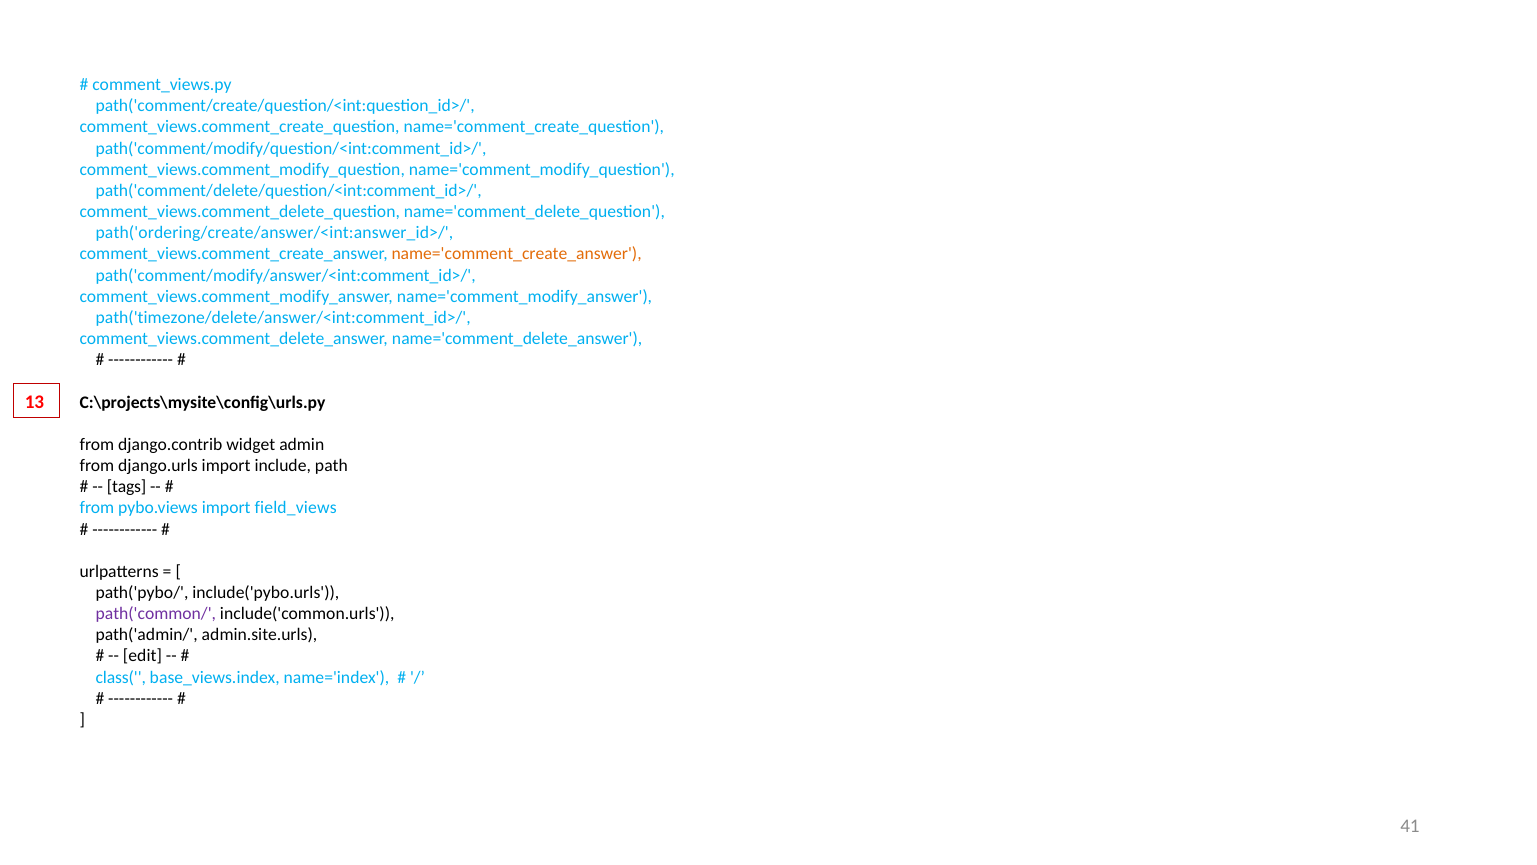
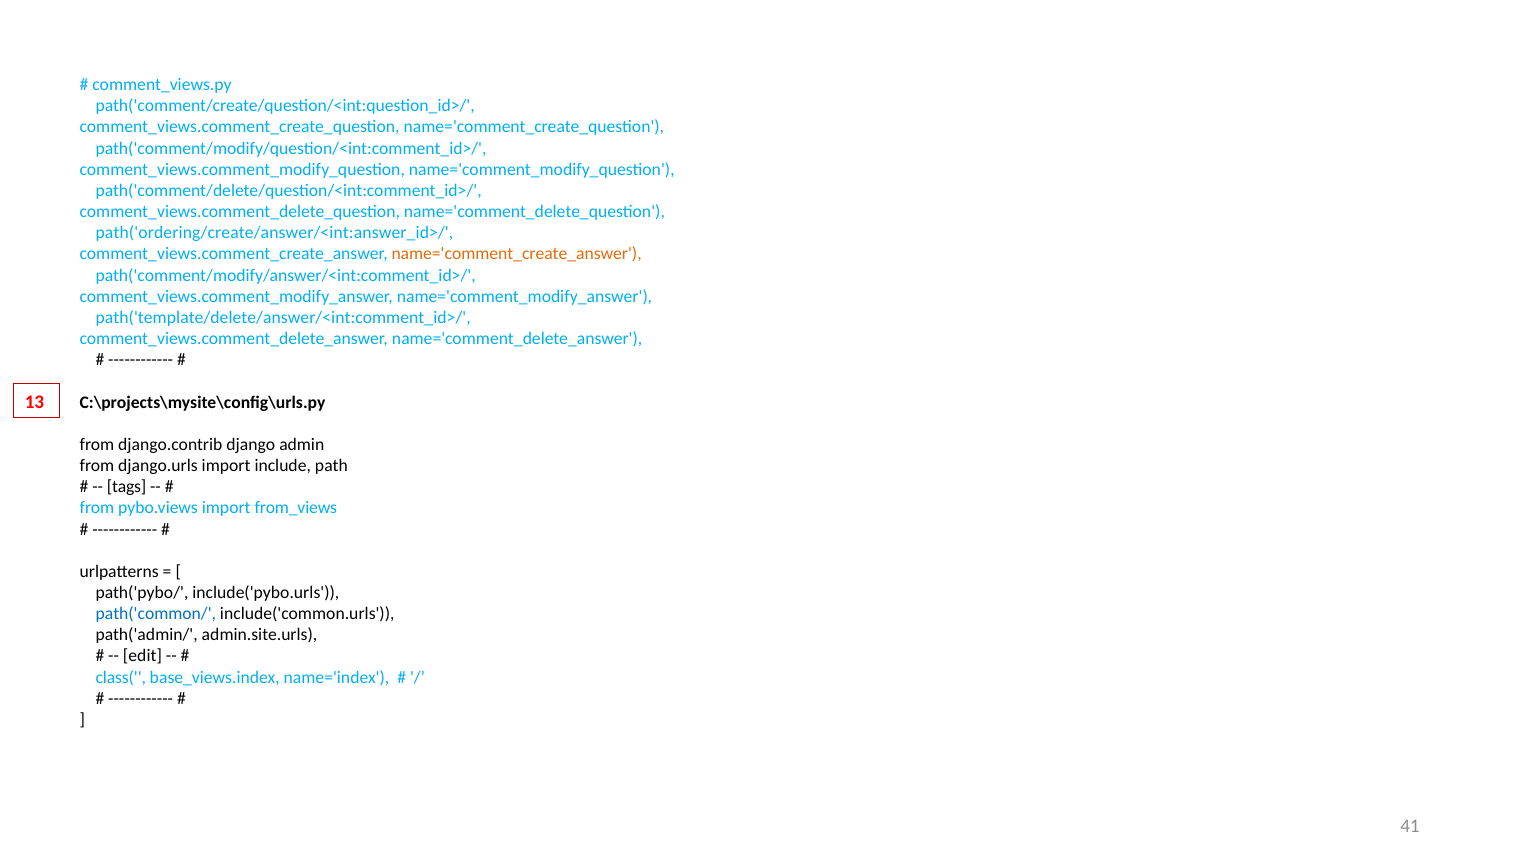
path('timezone/delete/answer/<int:comment_id>/: path('timezone/delete/answer/<int:comment_id>/ -> path('template/delete/answer/<int:comment_id>/
widget: widget -> django
field_views: field_views -> from_views
path('common/ colour: purple -> blue
